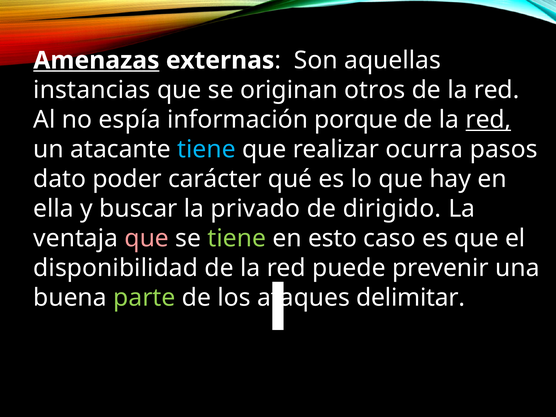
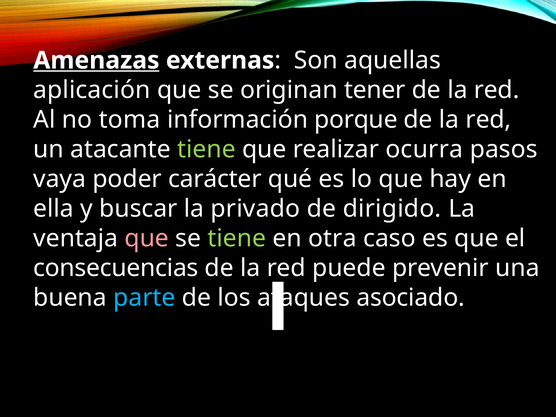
instancias: instancias -> aplicación
otros: otros -> tener
espía: espía -> toma
red at (488, 120) underline: present -> none
tiene at (206, 149) colour: light blue -> light green
dato: dato -> vaya
esto: esto -> otra
disponibilidad: disponibilidad -> consecuencias
parte colour: light green -> light blue
delimitar: delimitar -> asociado
